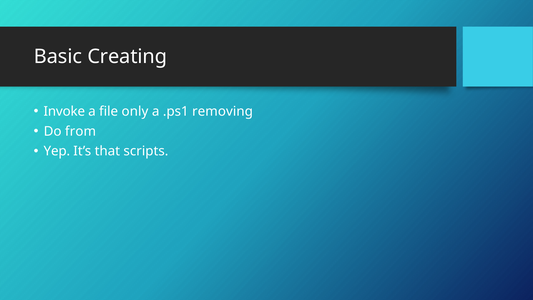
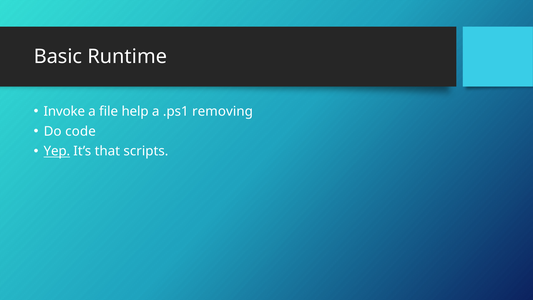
Creating: Creating -> Runtime
only: only -> help
from: from -> code
Yep underline: none -> present
